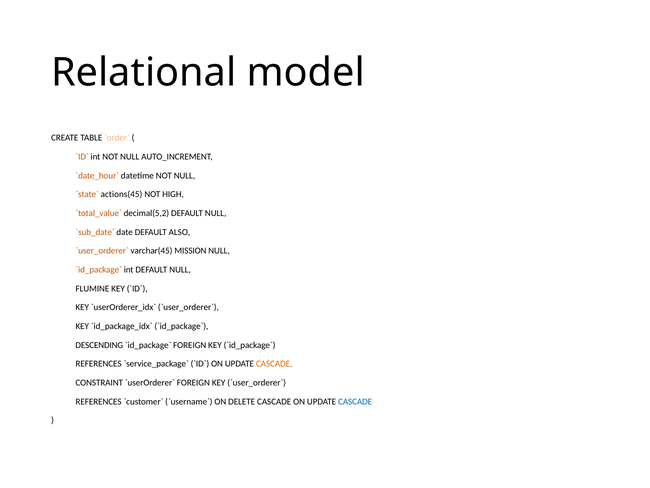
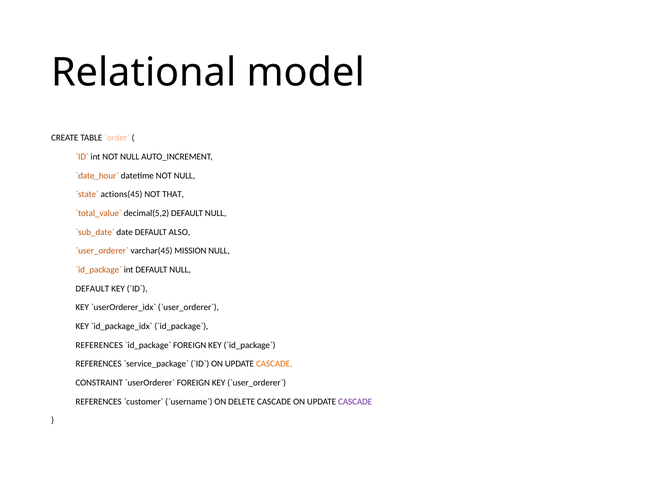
HIGH: HIGH -> THAT
FLUMINE at (92, 288): FLUMINE -> DEFAULT
DESCENDING at (99, 345): DESCENDING -> REFERENCES
CASCADE at (355, 401) colour: blue -> purple
